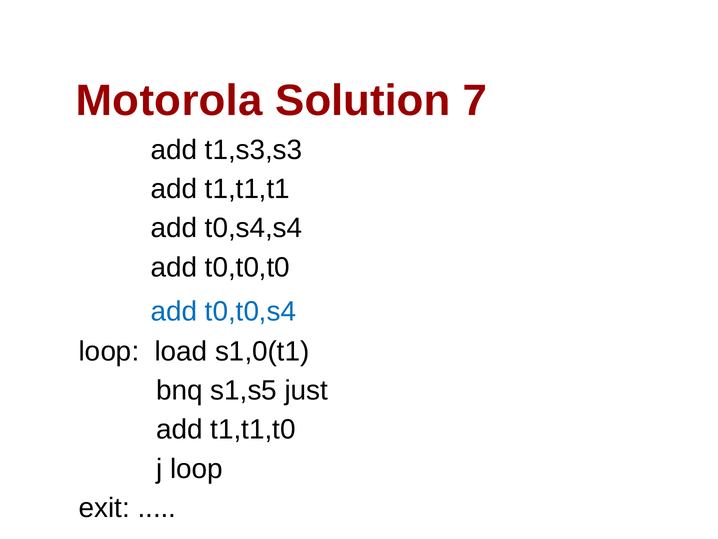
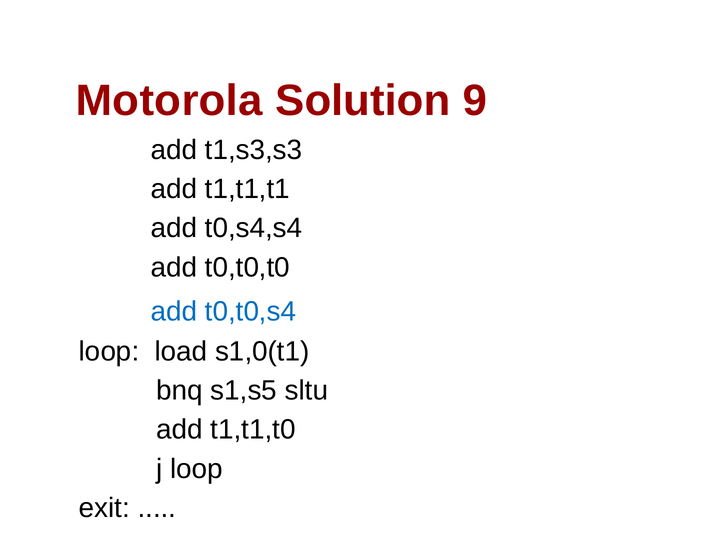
7: 7 -> 9
just: just -> sltu
